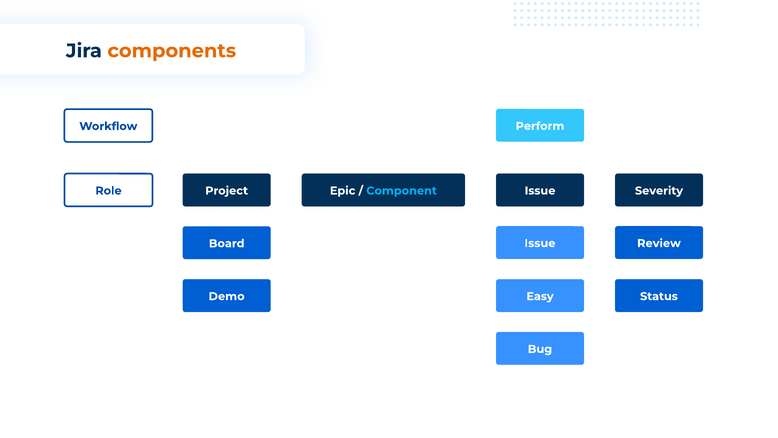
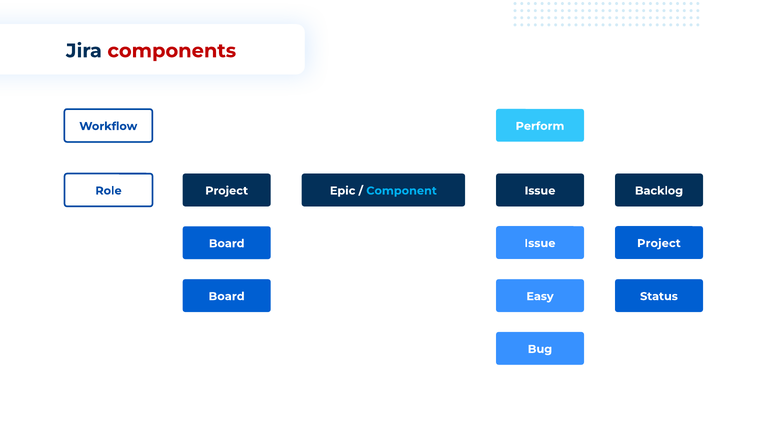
components colour: orange -> red
Severity: Severity -> Backlog
Review at (659, 243): Review -> Project
Demo at (227, 296): Demo -> Board
